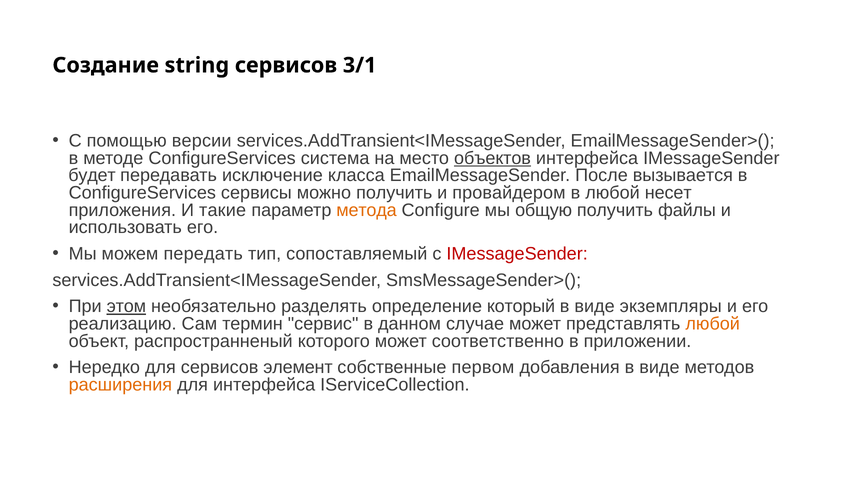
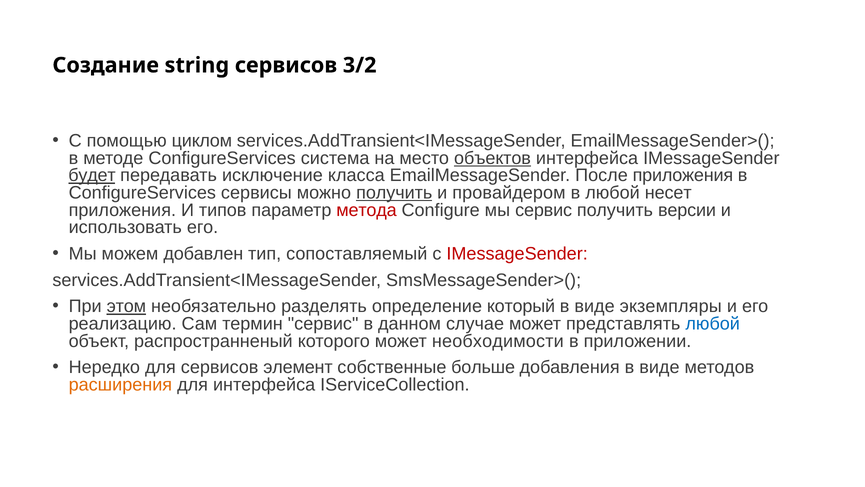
3/1: 3/1 -> 3/2
версии: версии -> циклом
будет underline: none -> present
После вызывается: вызывается -> приложения
получить at (394, 193) underline: none -> present
такие: такие -> типов
метода colour: orange -> red
мы общую: общую -> сервис
файлы: файлы -> версии
передать: передать -> добавлен
любой at (713, 324) colour: orange -> blue
соответственно: соответственно -> необходимости
первом: первом -> больше
